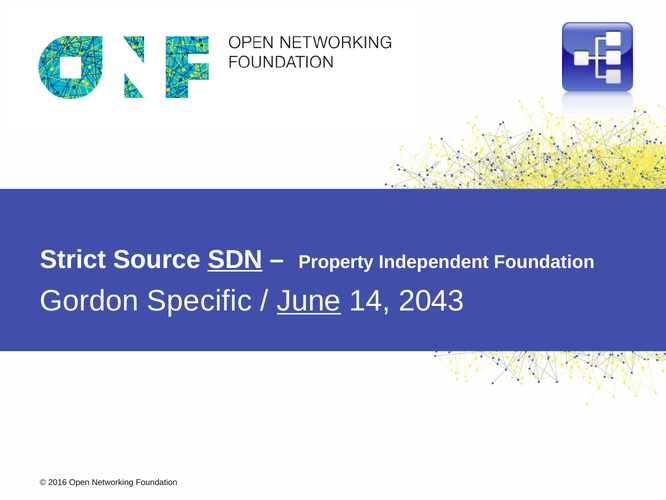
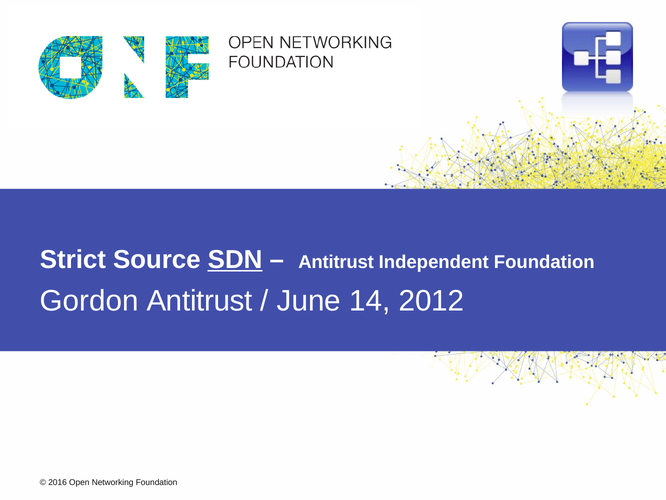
Property at (336, 262): Property -> Antitrust
Gordon Specific: Specific -> Antitrust
June underline: present -> none
2043: 2043 -> 2012
